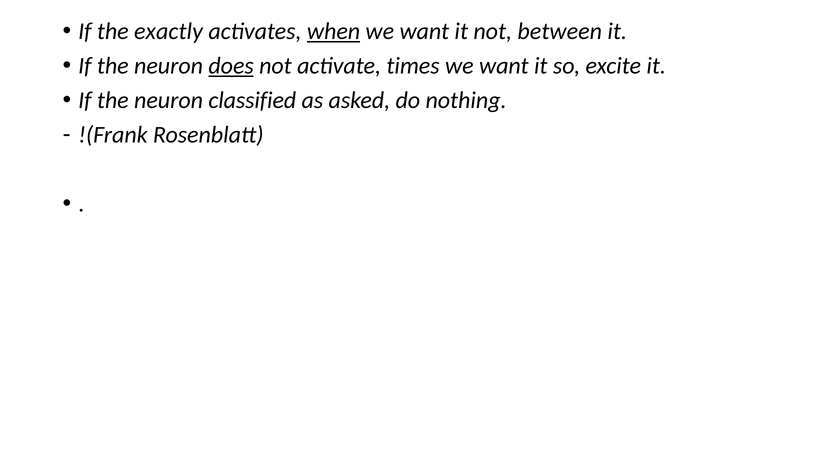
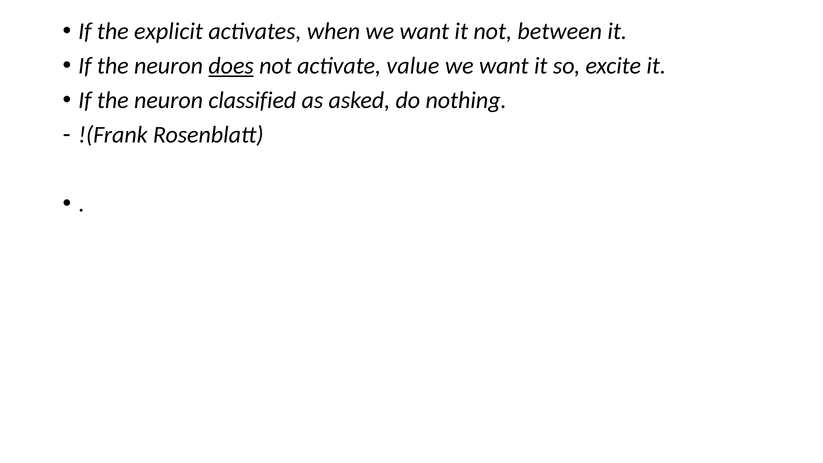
exactly: exactly -> explicit
when underline: present -> none
times: times -> value
